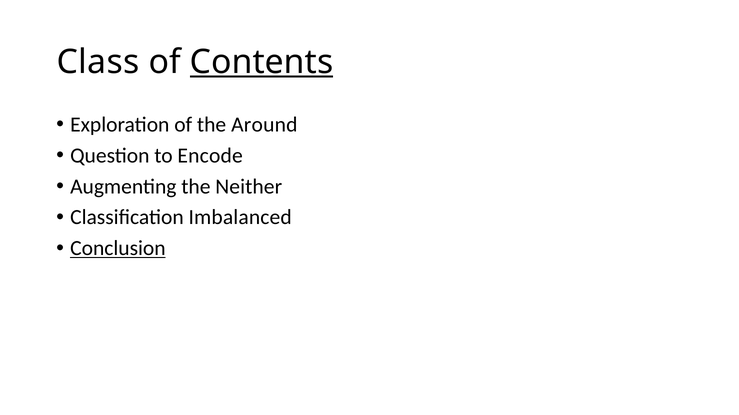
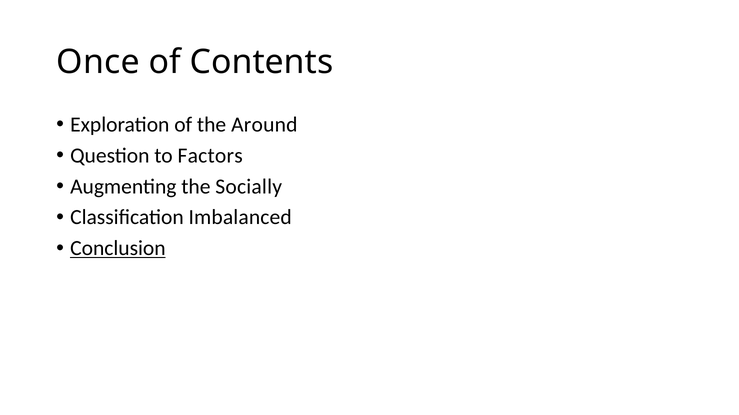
Class: Class -> Once
Contents underline: present -> none
Encode: Encode -> Factors
Neither: Neither -> Socially
